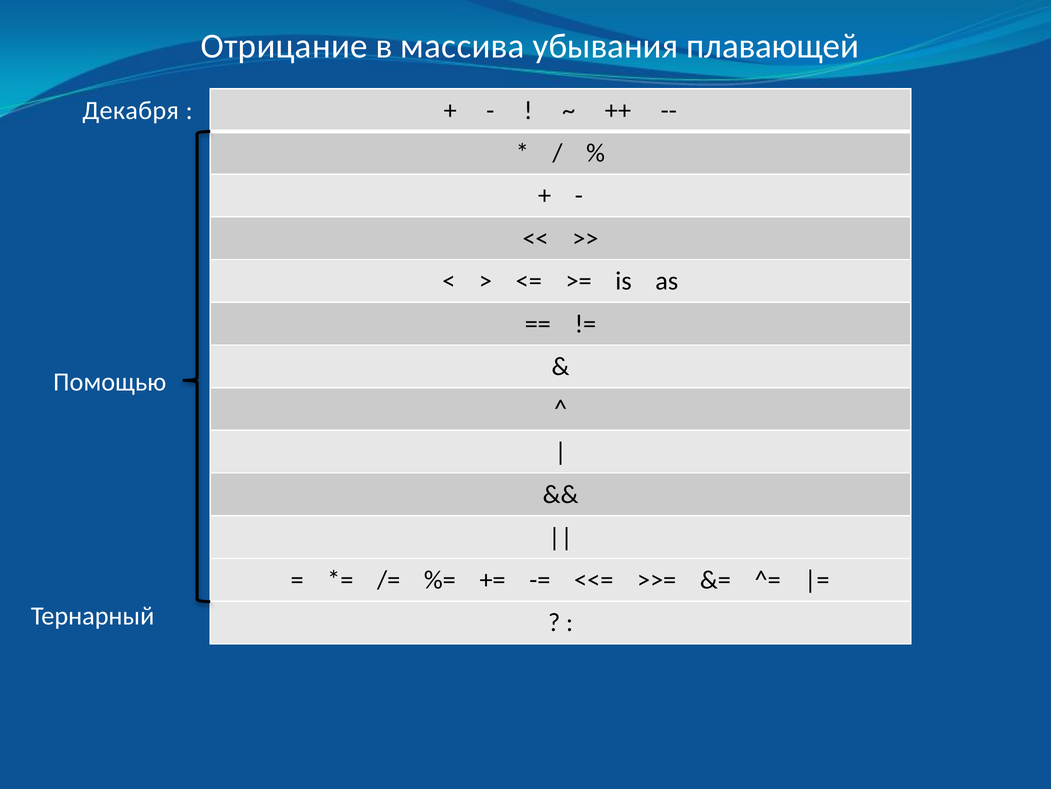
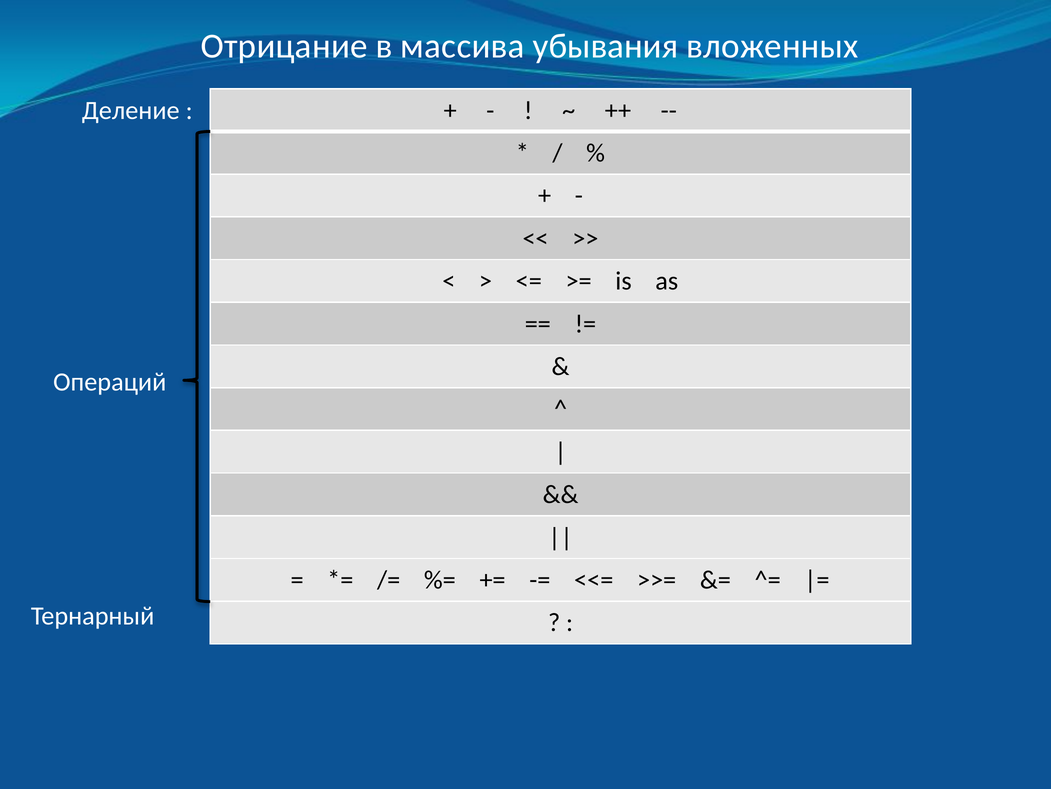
плавающей: плавающей -> вложенных
Декабря: Декабря -> Деление
Помощью: Помощью -> Операций
